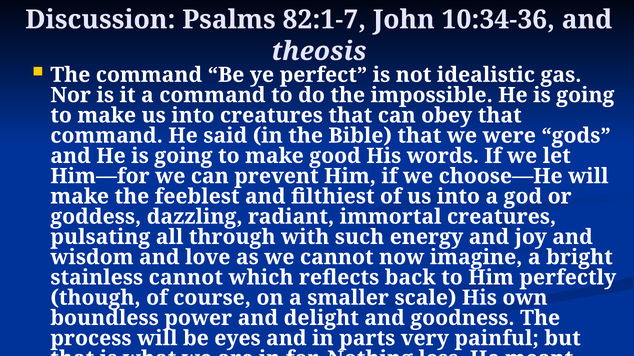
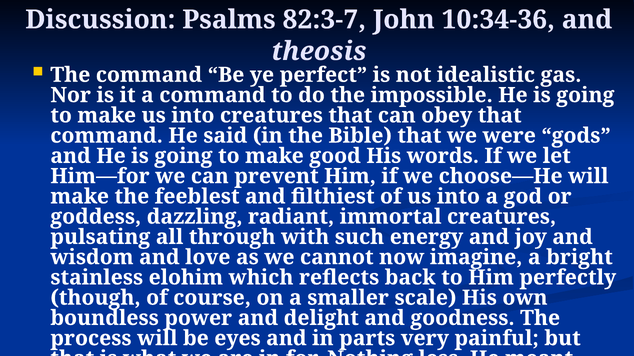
82:1-7: 82:1-7 -> 82:3-7
stainless cannot: cannot -> elohim
